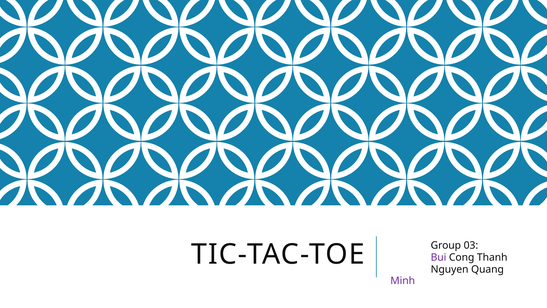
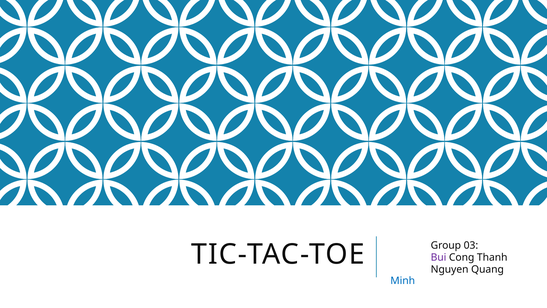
Minh colour: purple -> blue
